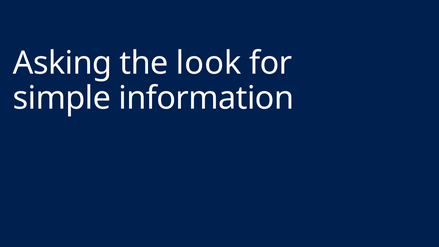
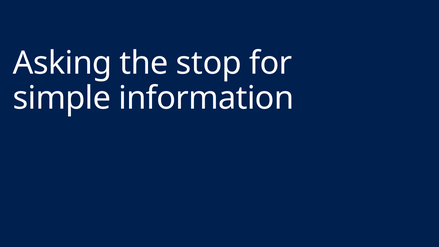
look: look -> stop
